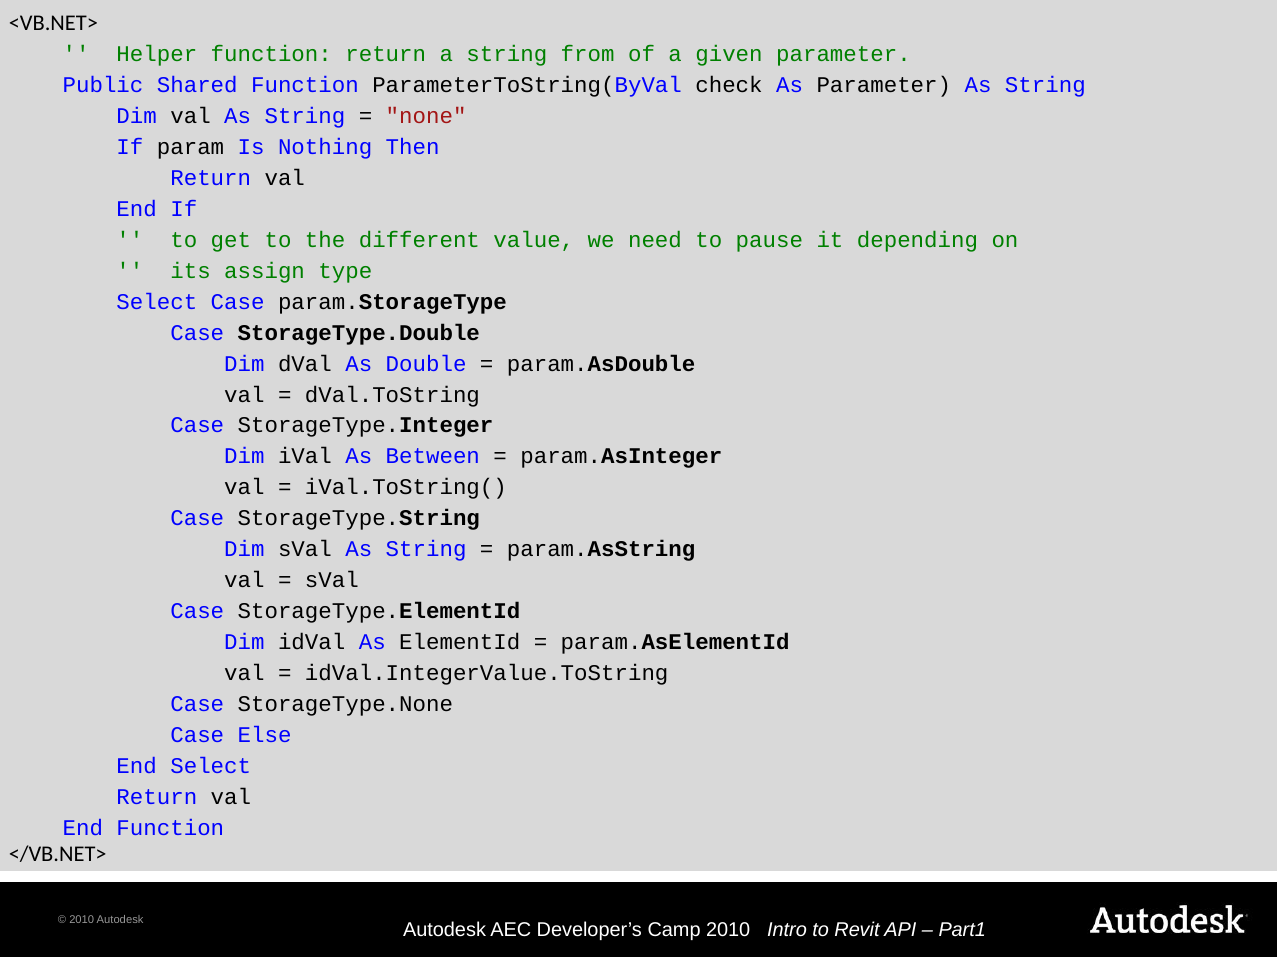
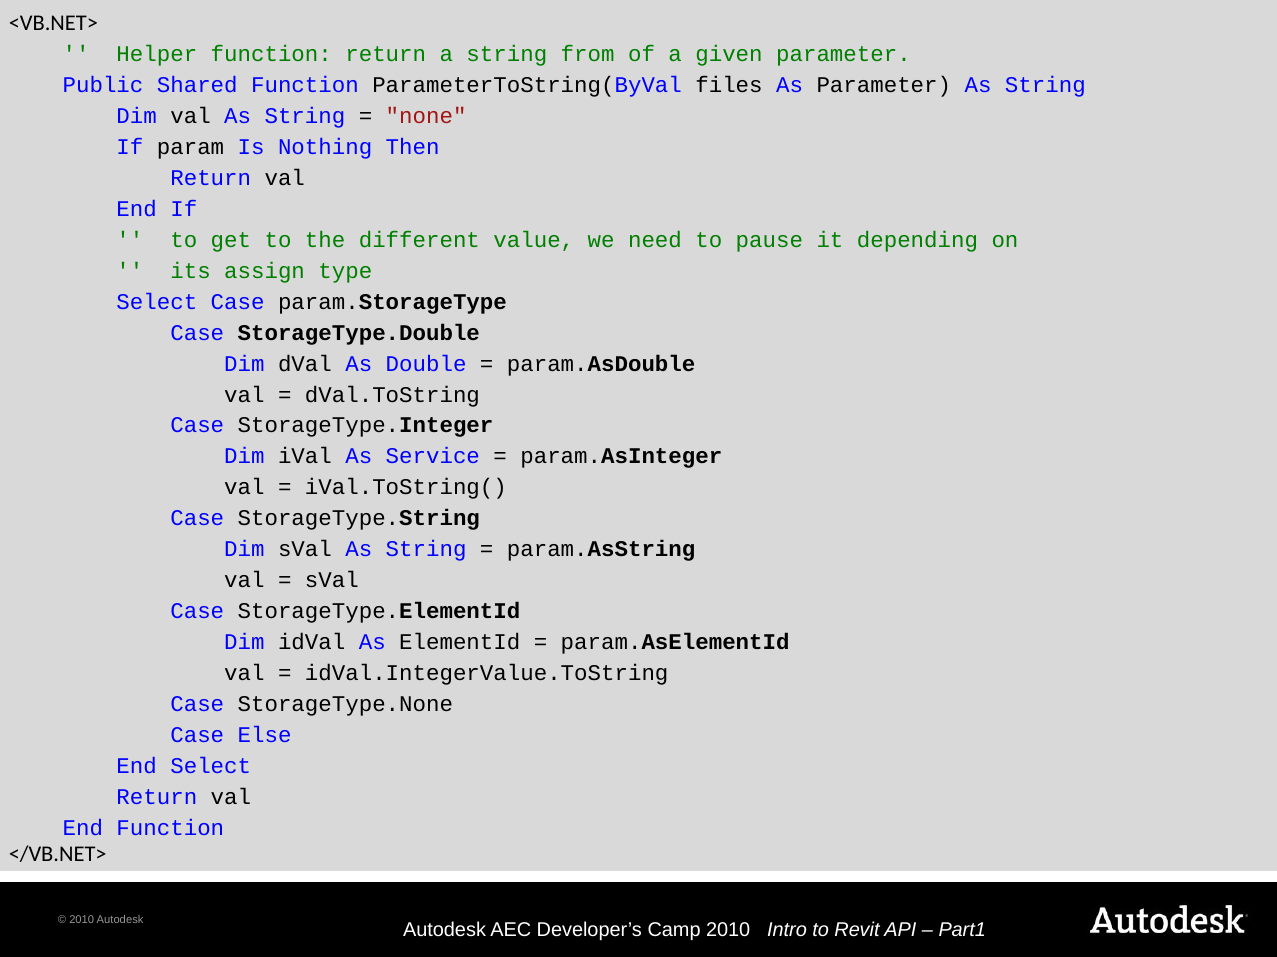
check: check -> files
Between: Between -> Service
